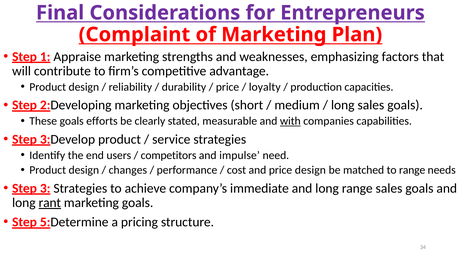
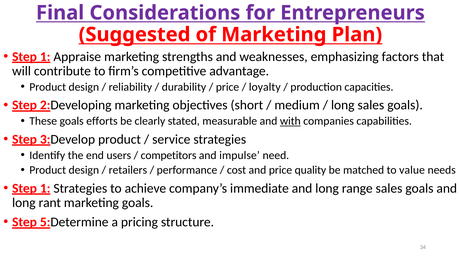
Complaint: Complaint -> Suggested
changes: changes -> retailers
price design: design -> quality
to range: range -> value
3 at (45, 188): 3 -> 1
rant underline: present -> none
